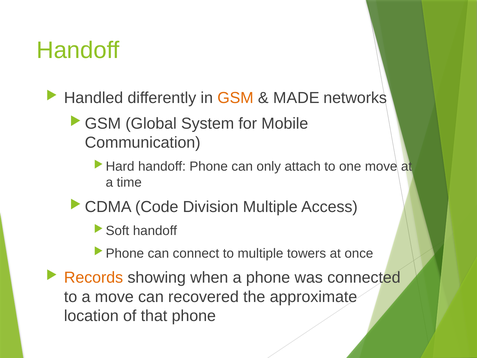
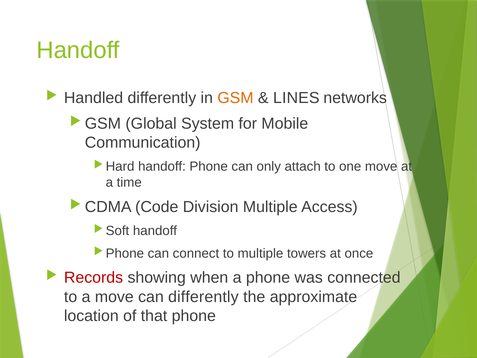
MADE: MADE -> LINES
Records colour: orange -> red
can recovered: recovered -> differently
